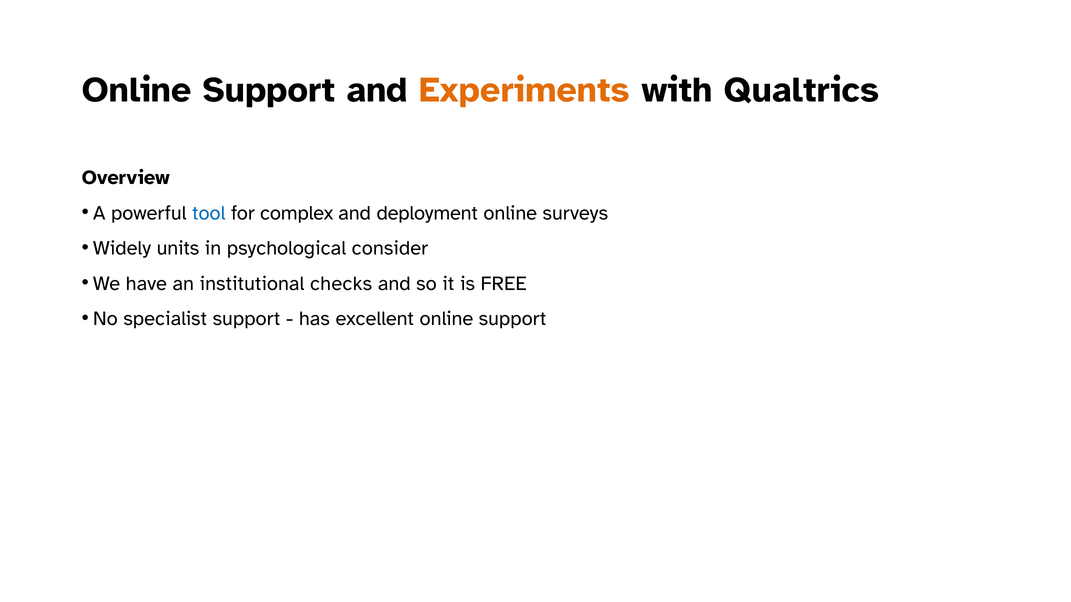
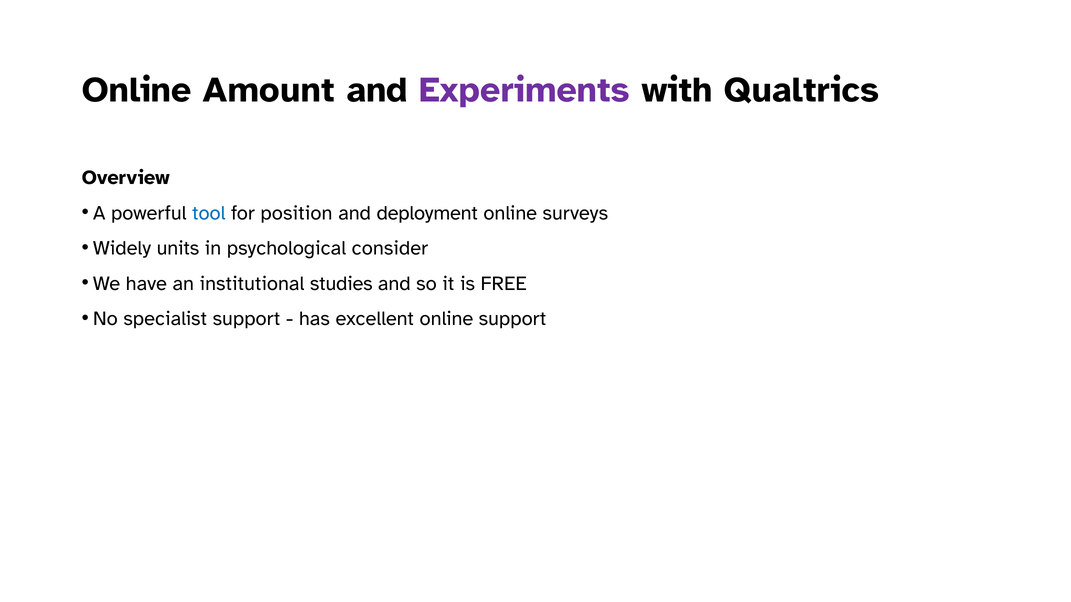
Support at (269, 90): Support -> Amount
Experiments colour: orange -> purple
complex: complex -> position
checks: checks -> studies
